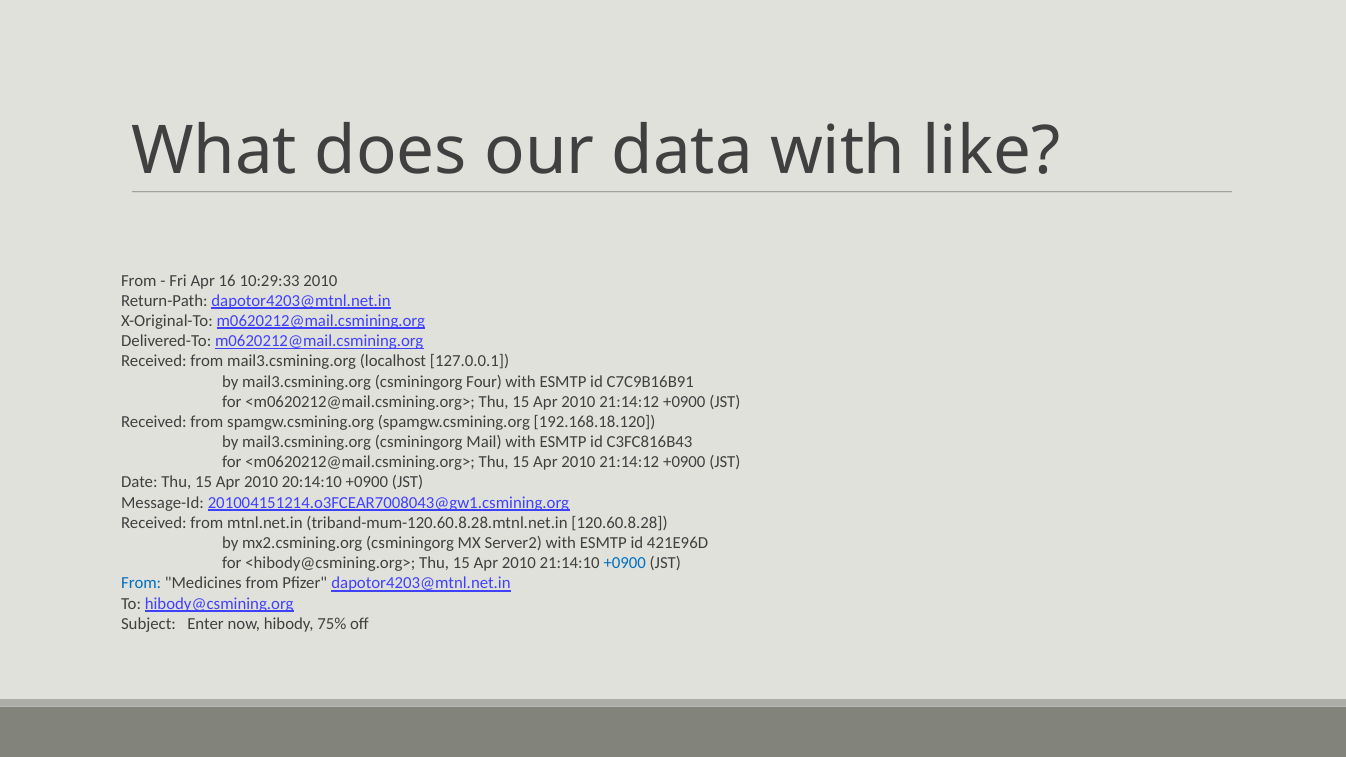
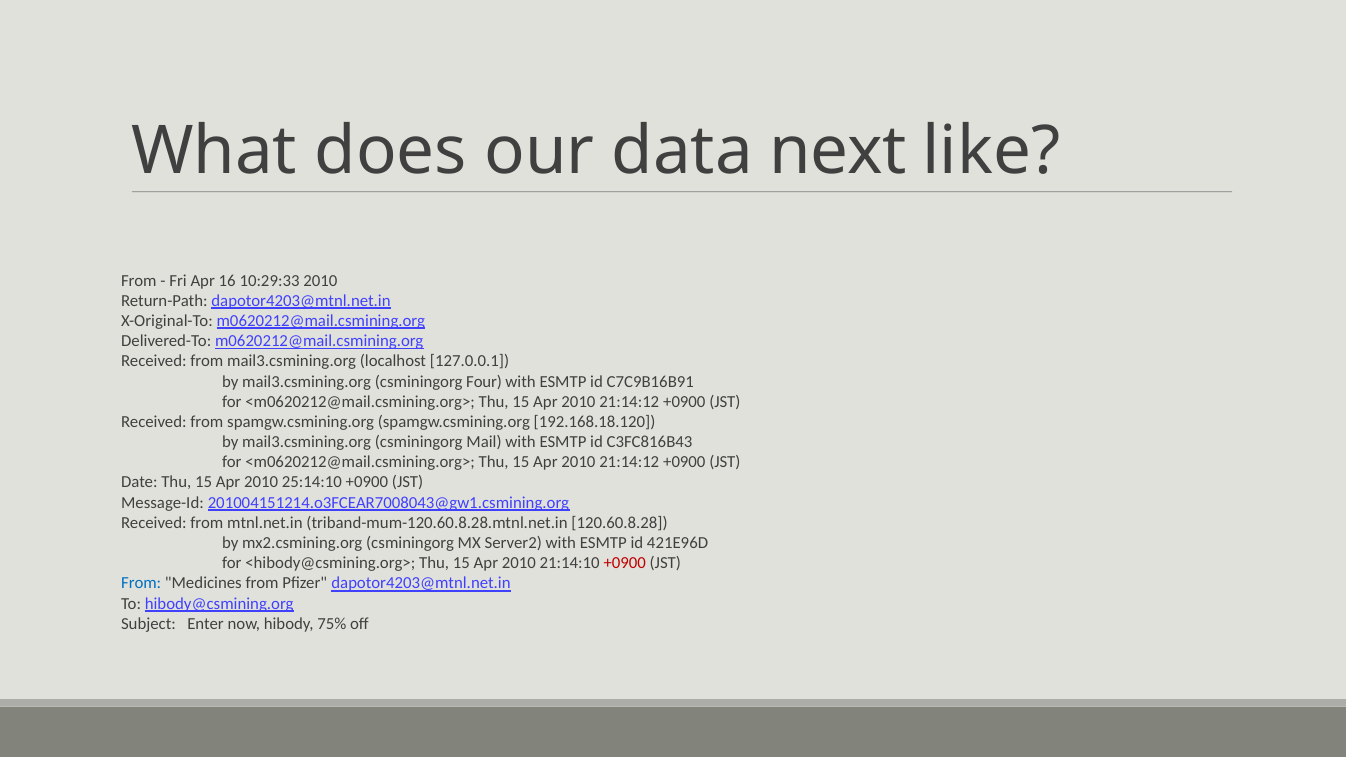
data with: with -> next
20:14:10: 20:14:10 -> 25:14:10
+0900 at (625, 563) colour: blue -> red
